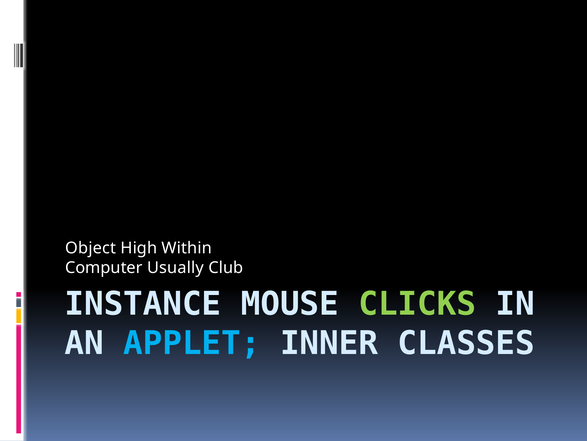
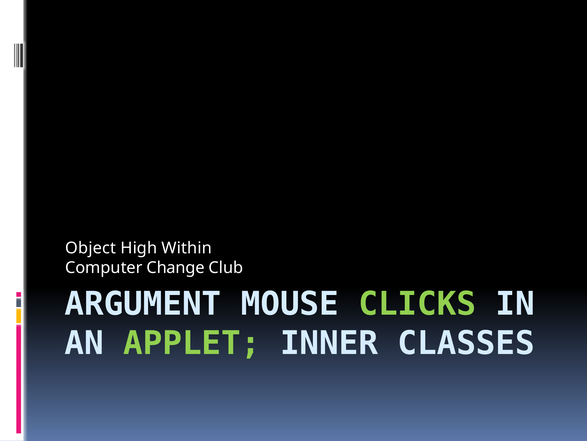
Usually: Usually -> Change
INSTANCE: INSTANCE -> ARGUMENT
APPLET colour: light blue -> light green
